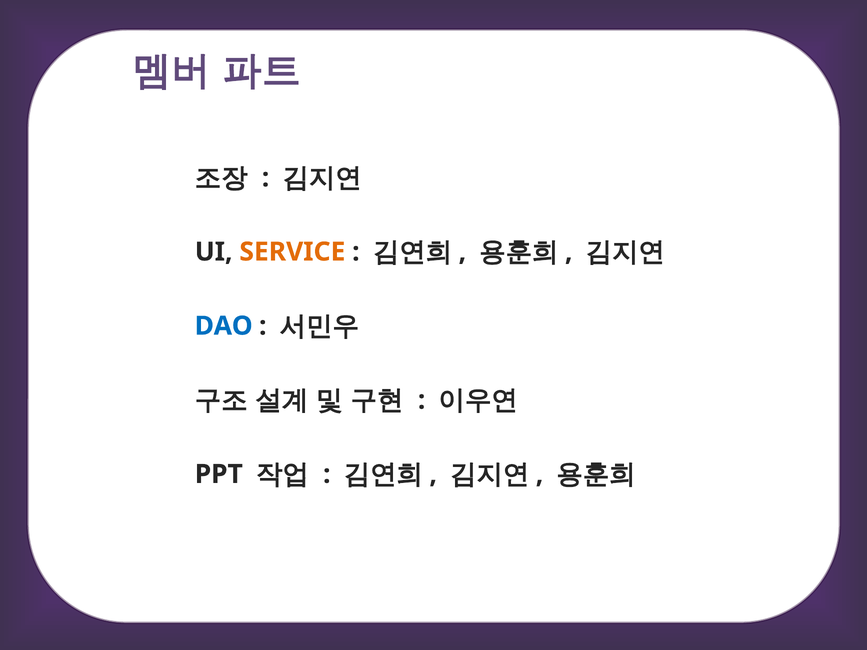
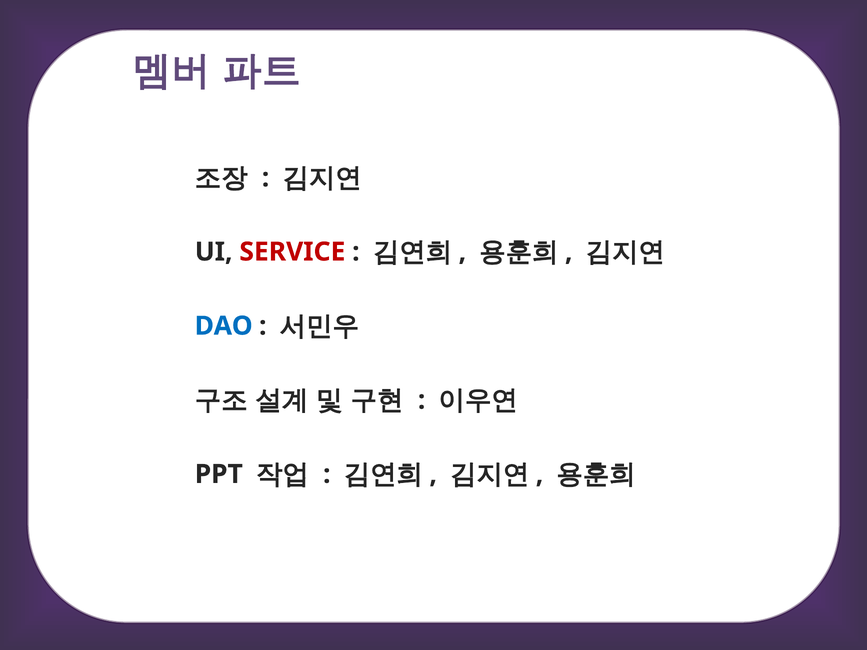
SERVICE colour: orange -> red
